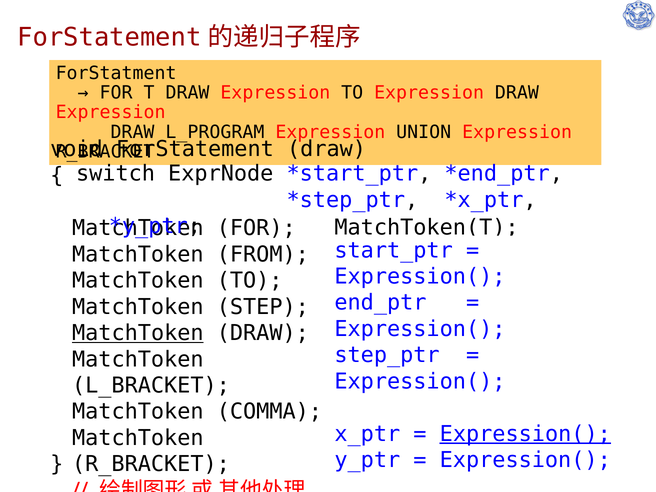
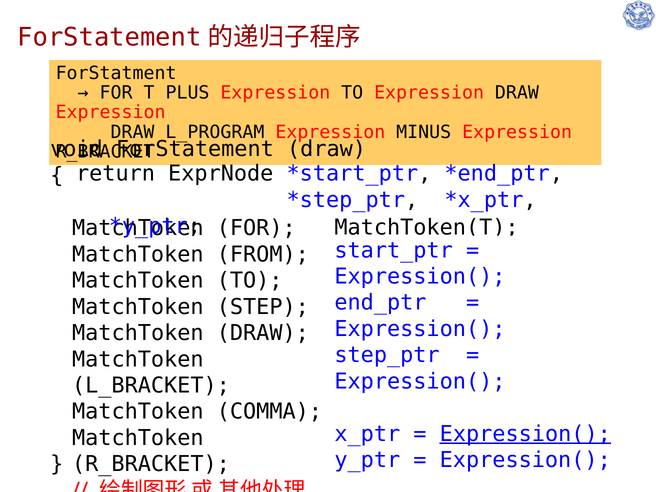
T DRAW: DRAW -> PLUS
UNION: UNION -> MINUS
switch: switch -> return
MatchToken at (138, 333) underline: present -> none
